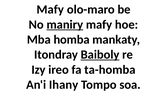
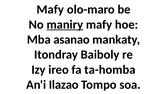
homba: homba -> asanao
Baiboly underline: present -> none
Ihany: Ihany -> Ilazao
